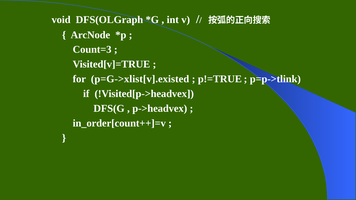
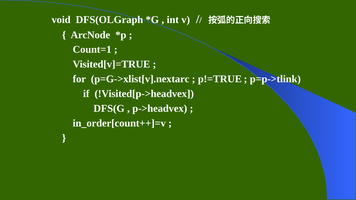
Count=3: Count=3 -> Count=1
p=G->xlist[v].existed: p=G->xlist[v].existed -> p=G->xlist[v].nextarc
